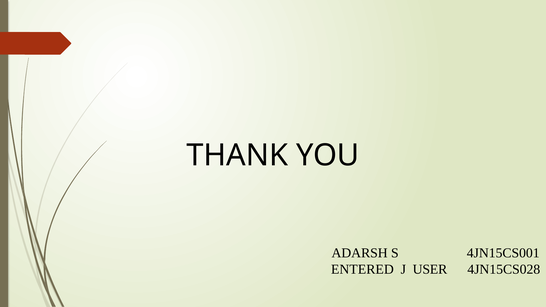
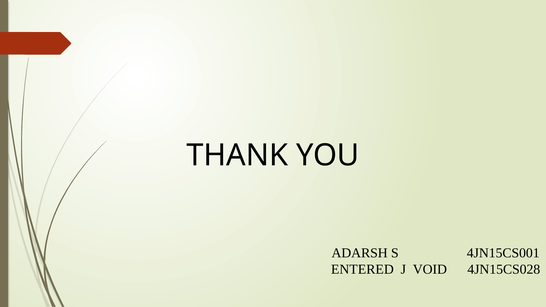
USER: USER -> VOID
